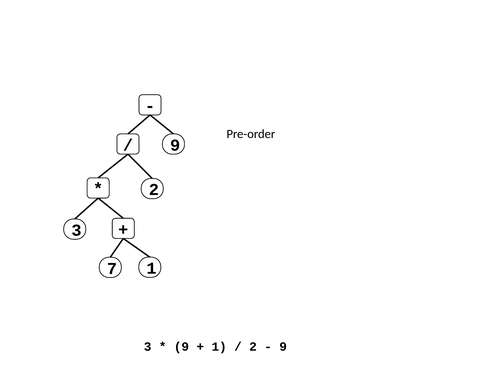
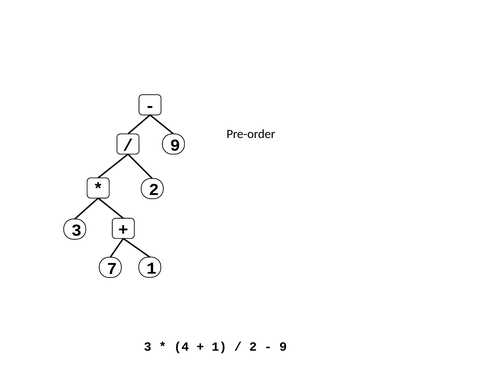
9 at (181, 347): 9 -> 4
